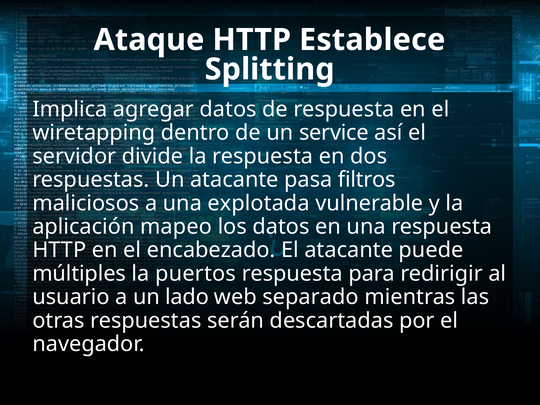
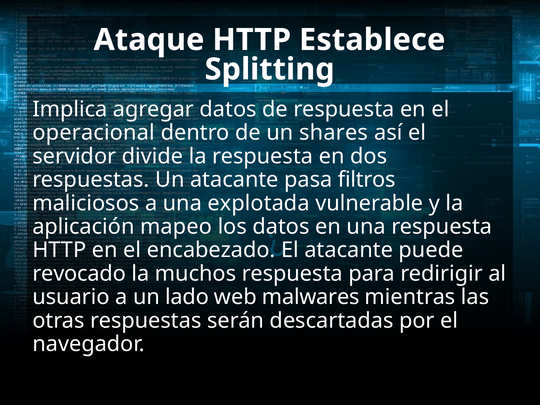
wiretapping: wiretapping -> operacional
service: service -> shares
múltiples: múltiples -> revocado
puertos: puertos -> muchos
separado: separado -> malwares
